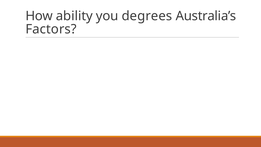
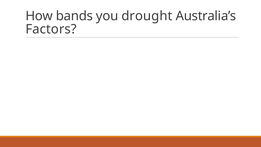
ability: ability -> bands
degrees: degrees -> drought
